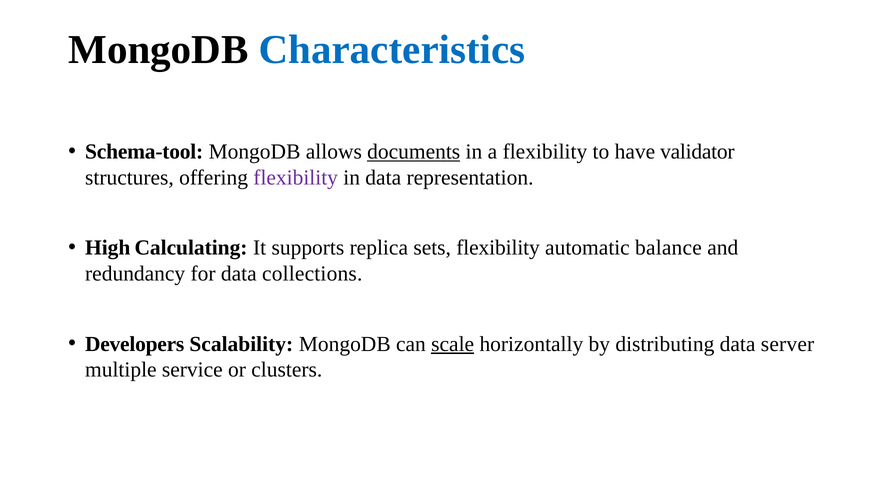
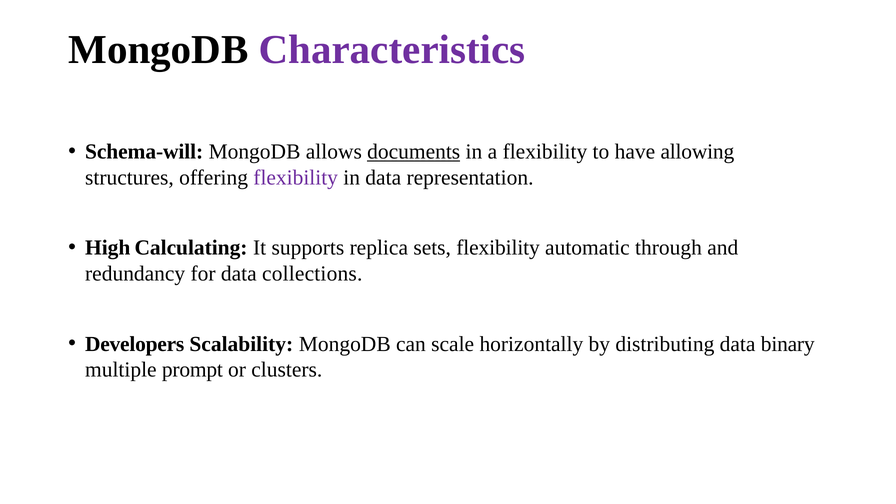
Characteristics colour: blue -> purple
Schema-tool: Schema-tool -> Schema-will
validator: validator -> allowing
balance: balance -> through
scale underline: present -> none
server: server -> binary
service: service -> prompt
